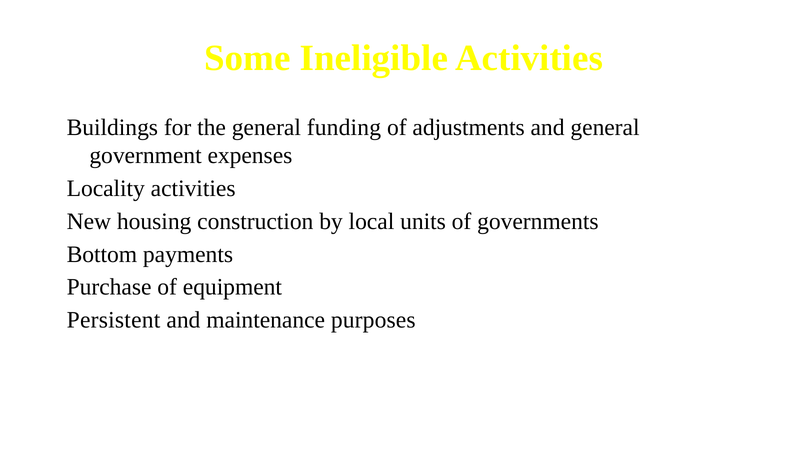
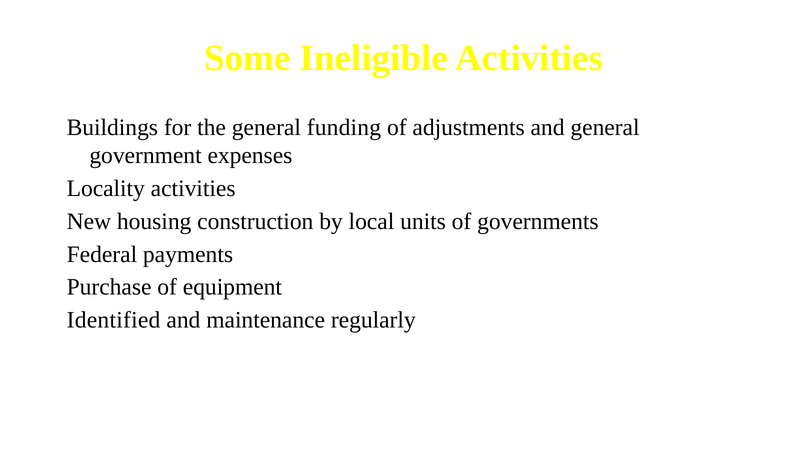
Bottom: Bottom -> Federal
Persistent: Persistent -> Identified
purposes: purposes -> regularly
